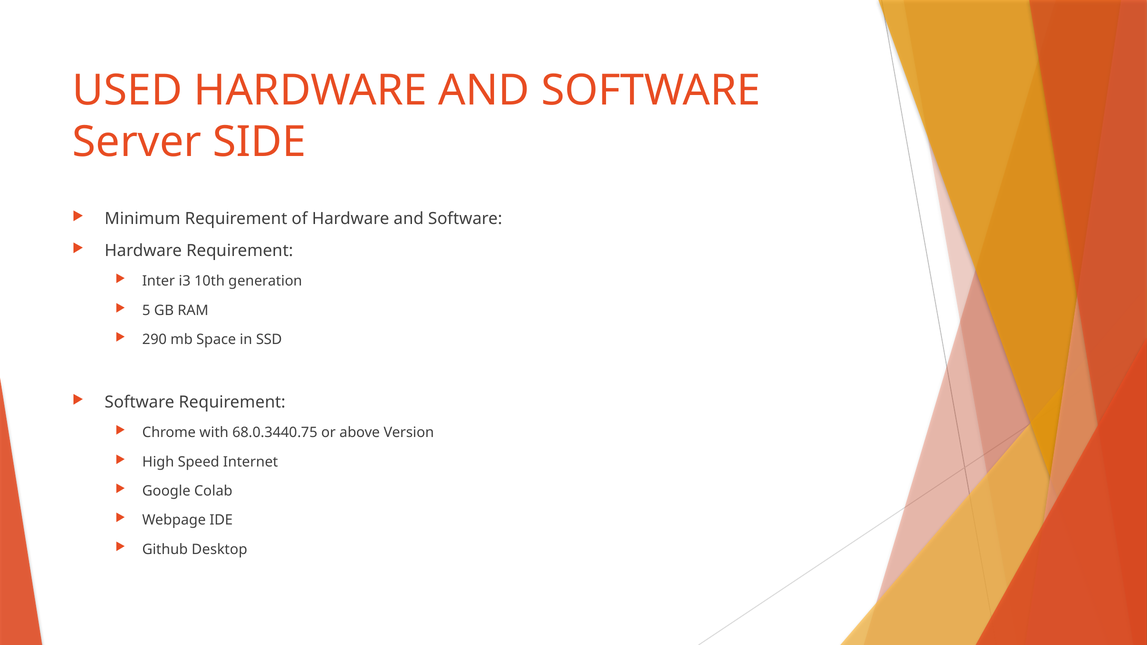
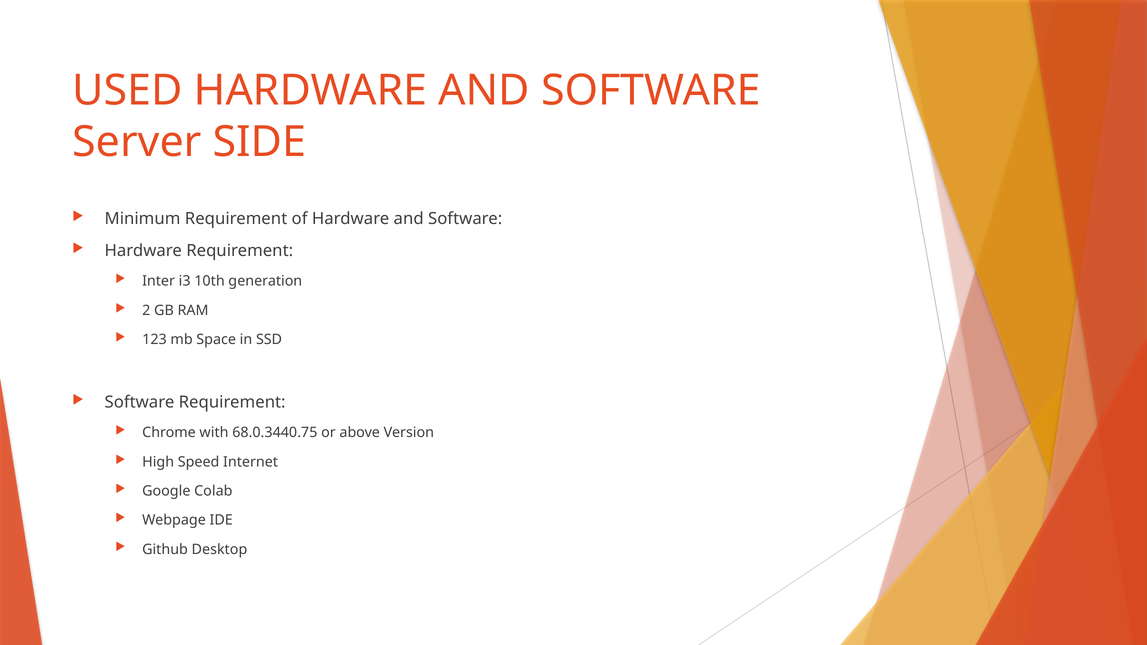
5: 5 -> 2
290: 290 -> 123
